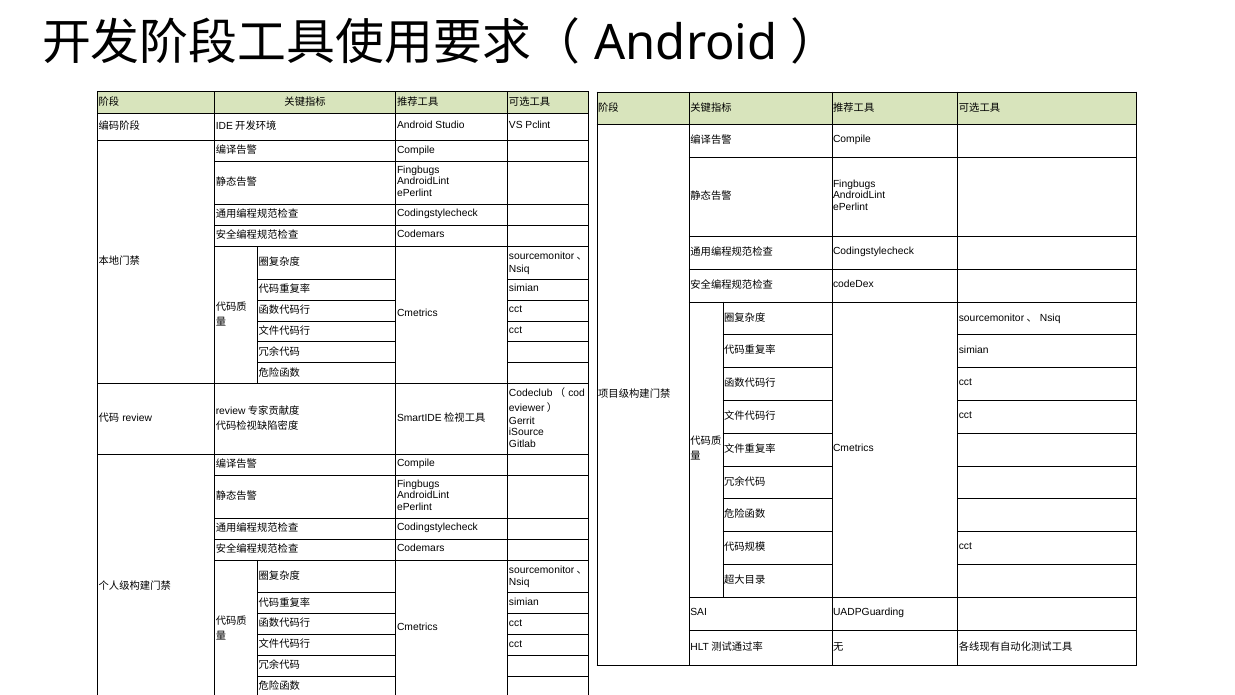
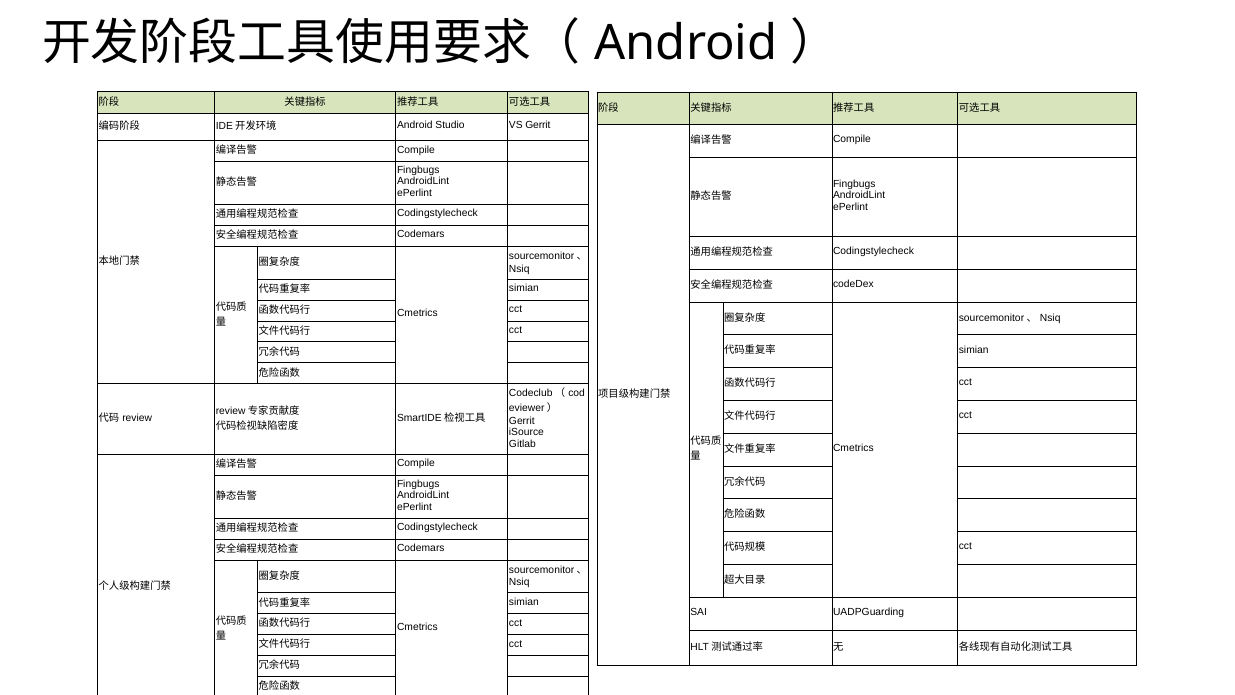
VS Pclint: Pclint -> Gerrit
